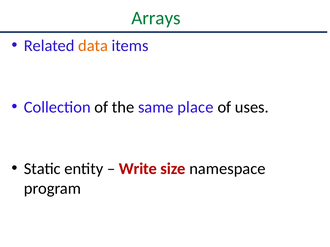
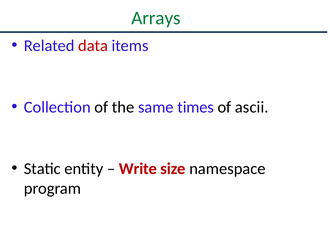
data colour: orange -> red
place: place -> times
uses: uses -> ascii
